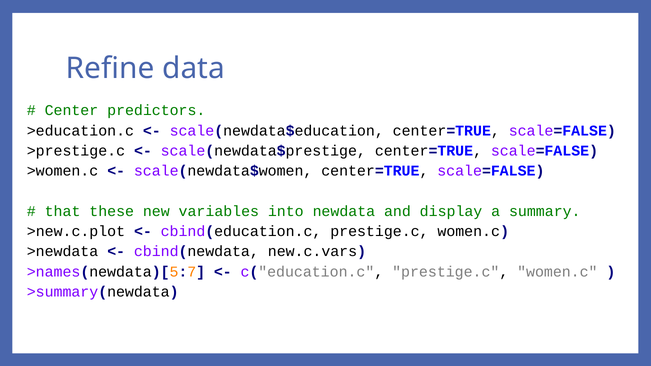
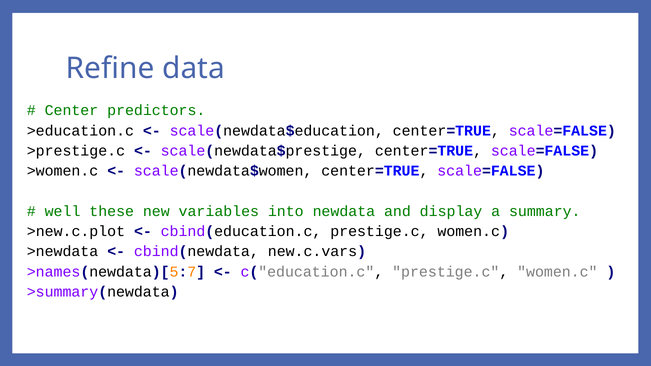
that: that -> well
